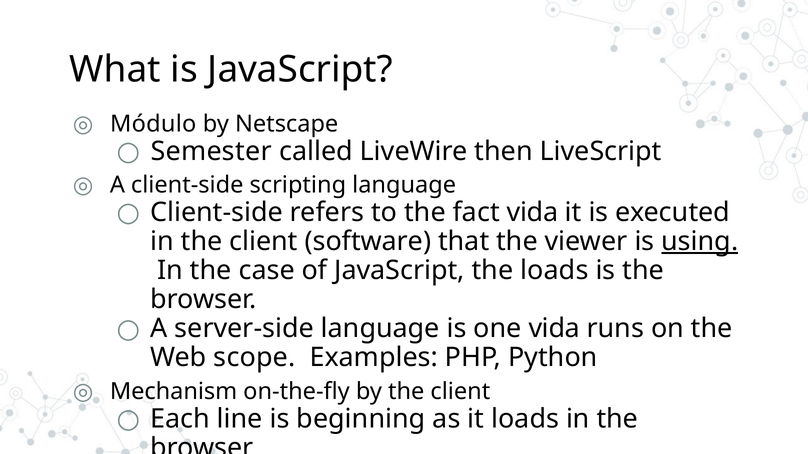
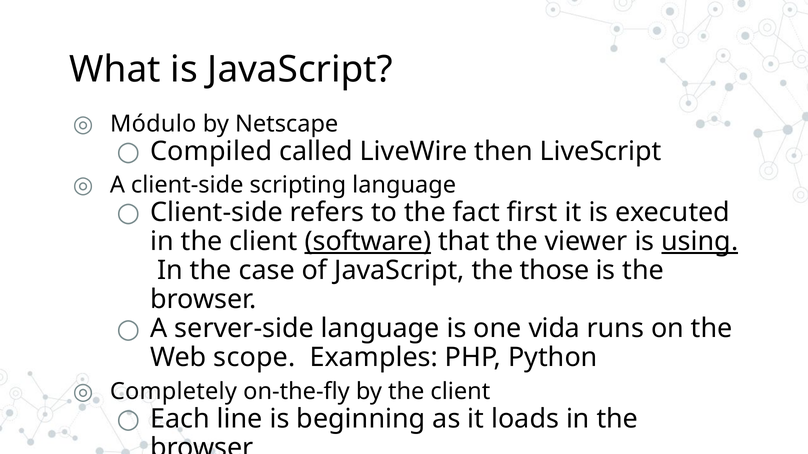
Semester: Semester -> Compiled
fact vida: vida -> first
software underline: none -> present
the loads: loads -> those
Mechanism: Mechanism -> Completely
